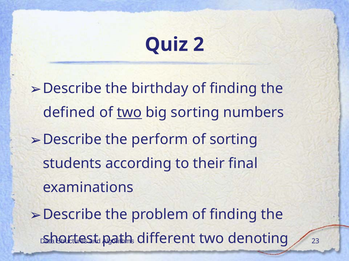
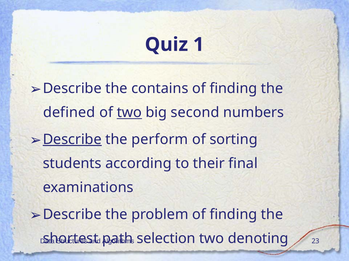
2: 2 -> 1
birthday: birthday -> contains
big sorting: sorting -> second
Describe at (72, 140) underline: none -> present
different: different -> selection
